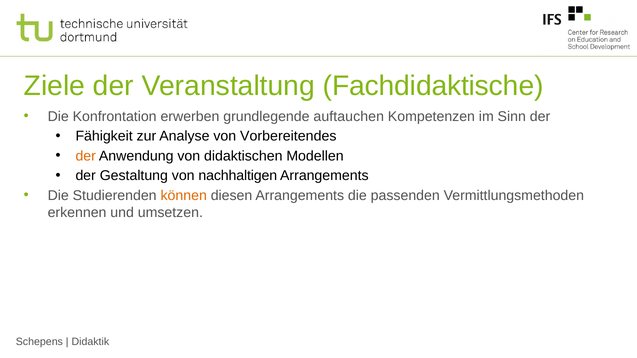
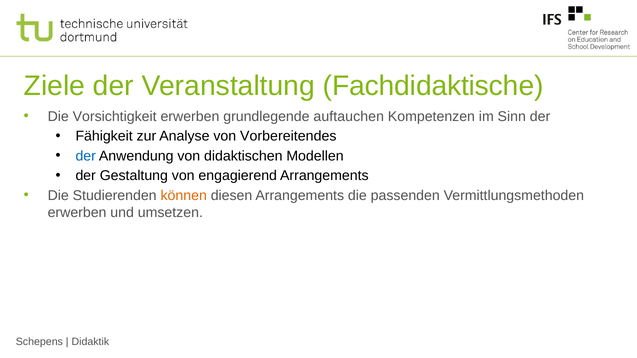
Konfrontation: Konfrontation -> Vorsichtigkeit
der at (86, 156) colour: orange -> blue
nachhaltigen: nachhaltigen -> engagierend
erkennen at (77, 213): erkennen -> erwerben
